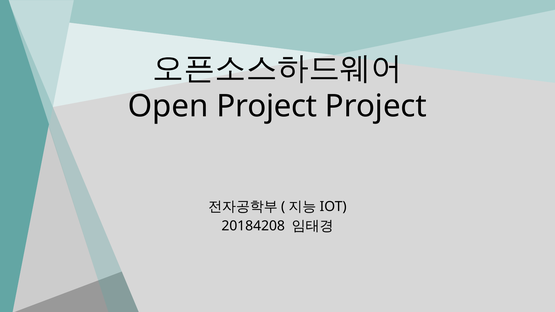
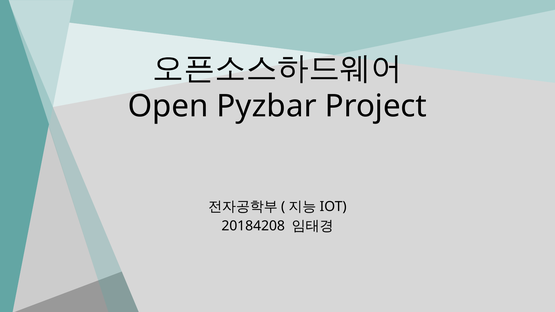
Open Project: Project -> Pyzbar
